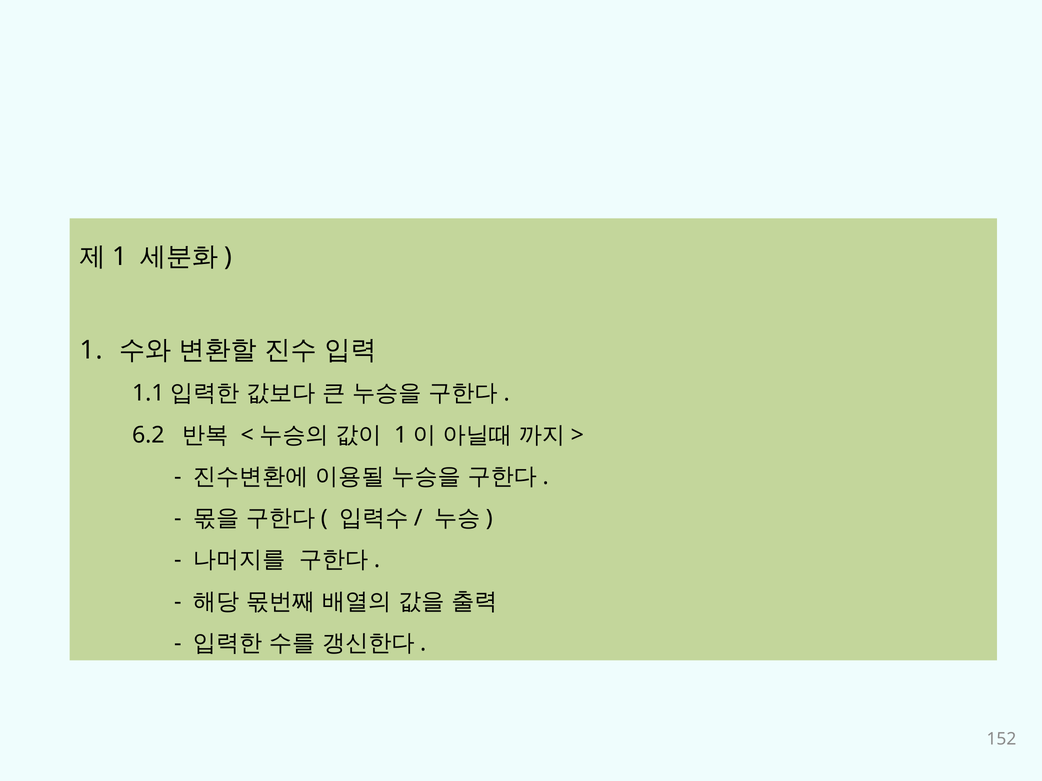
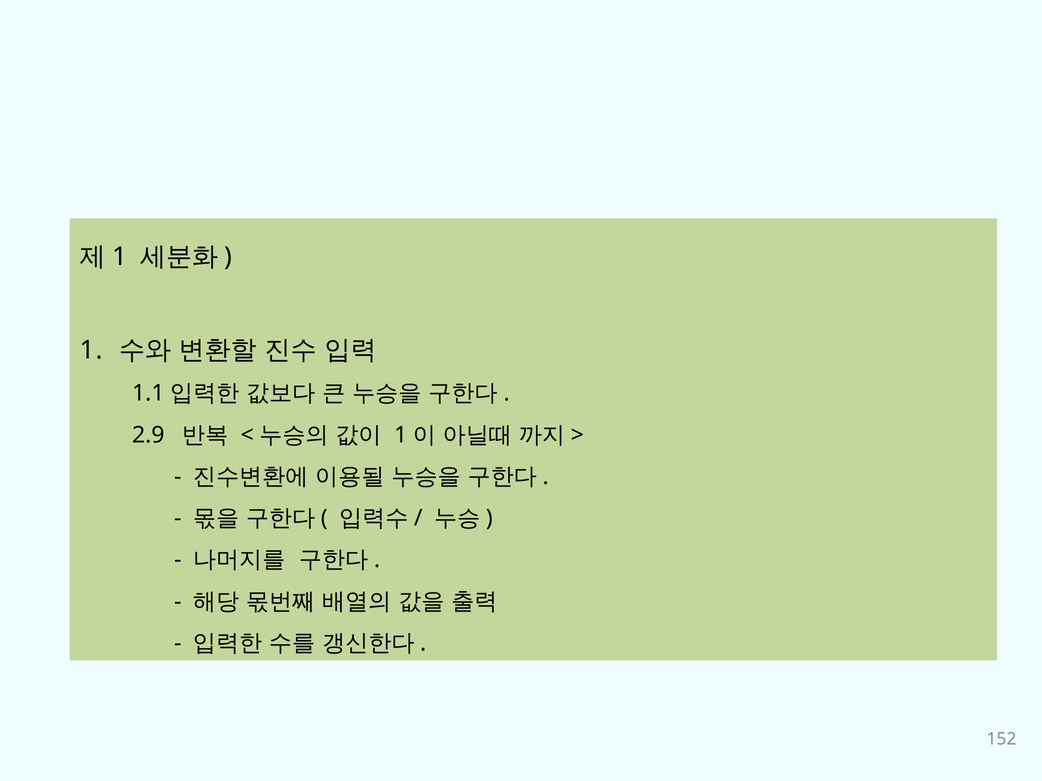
6.2: 6.2 -> 2.9
